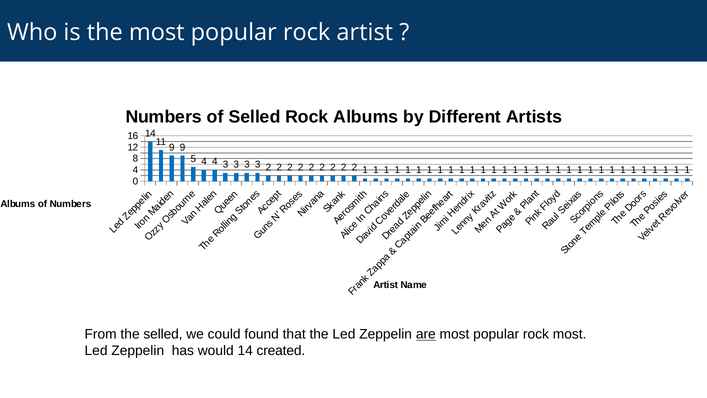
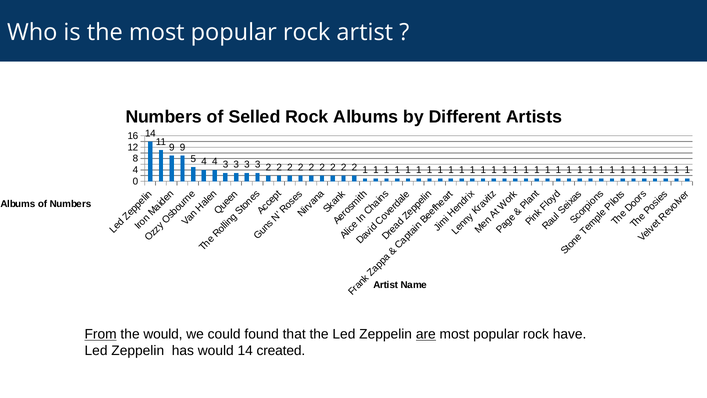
From underline: none -> present
the selled: selled -> would
rock most: most -> have
